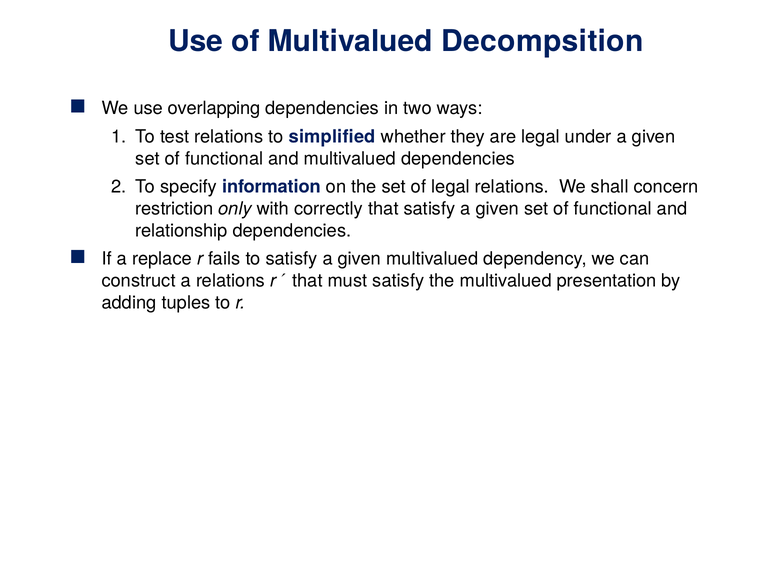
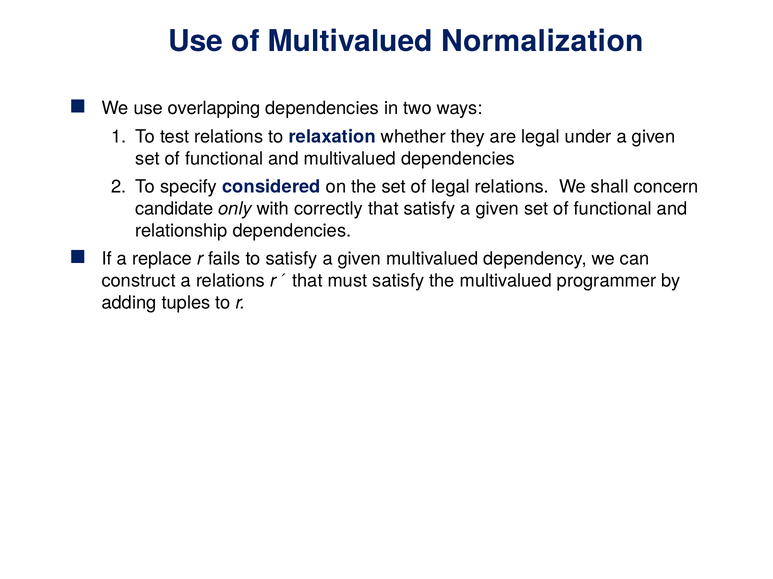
Decompsition: Decompsition -> Normalization
simplified: simplified -> relaxation
information: information -> considered
restriction: restriction -> candidate
presentation: presentation -> programmer
